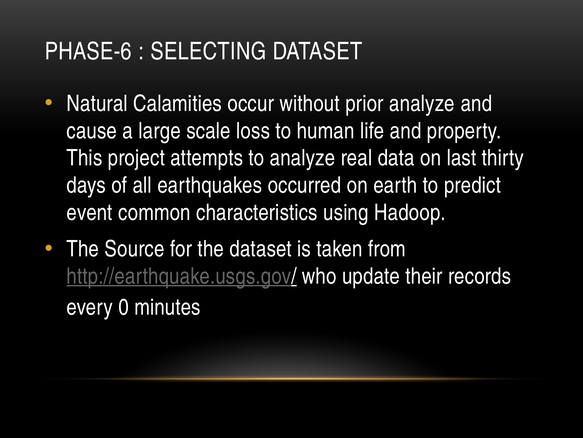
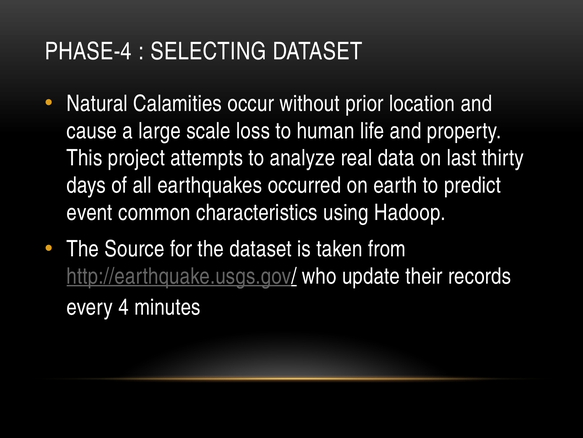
PHASE-6: PHASE-6 -> PHASE-4
prior analyze: analyze -> location
0: 0 -> 4
